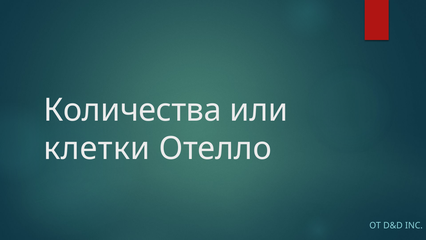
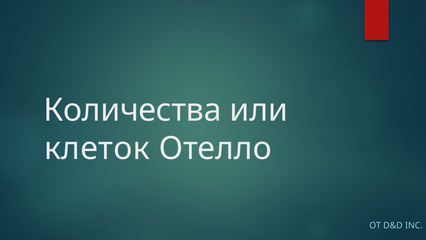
клетки: клетки -> клеток
